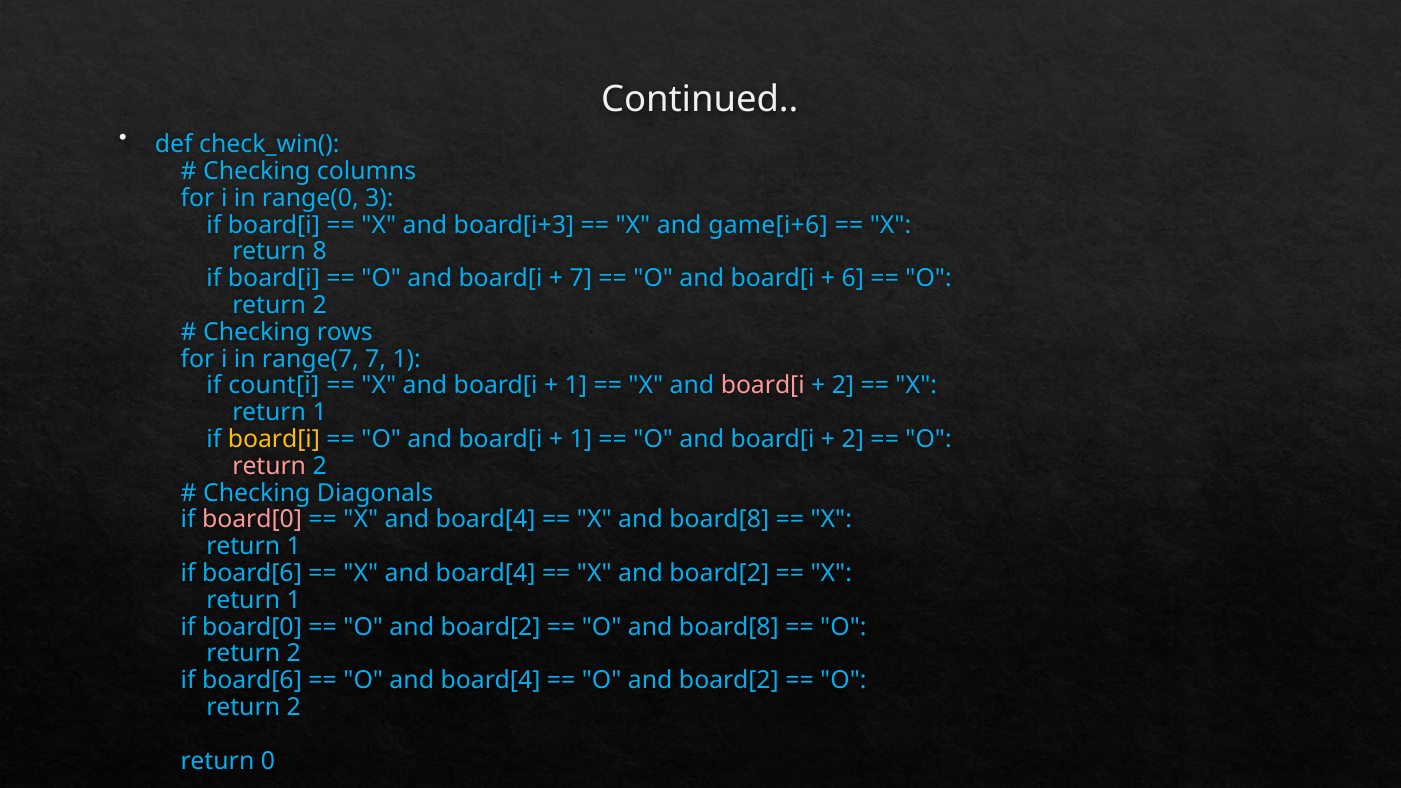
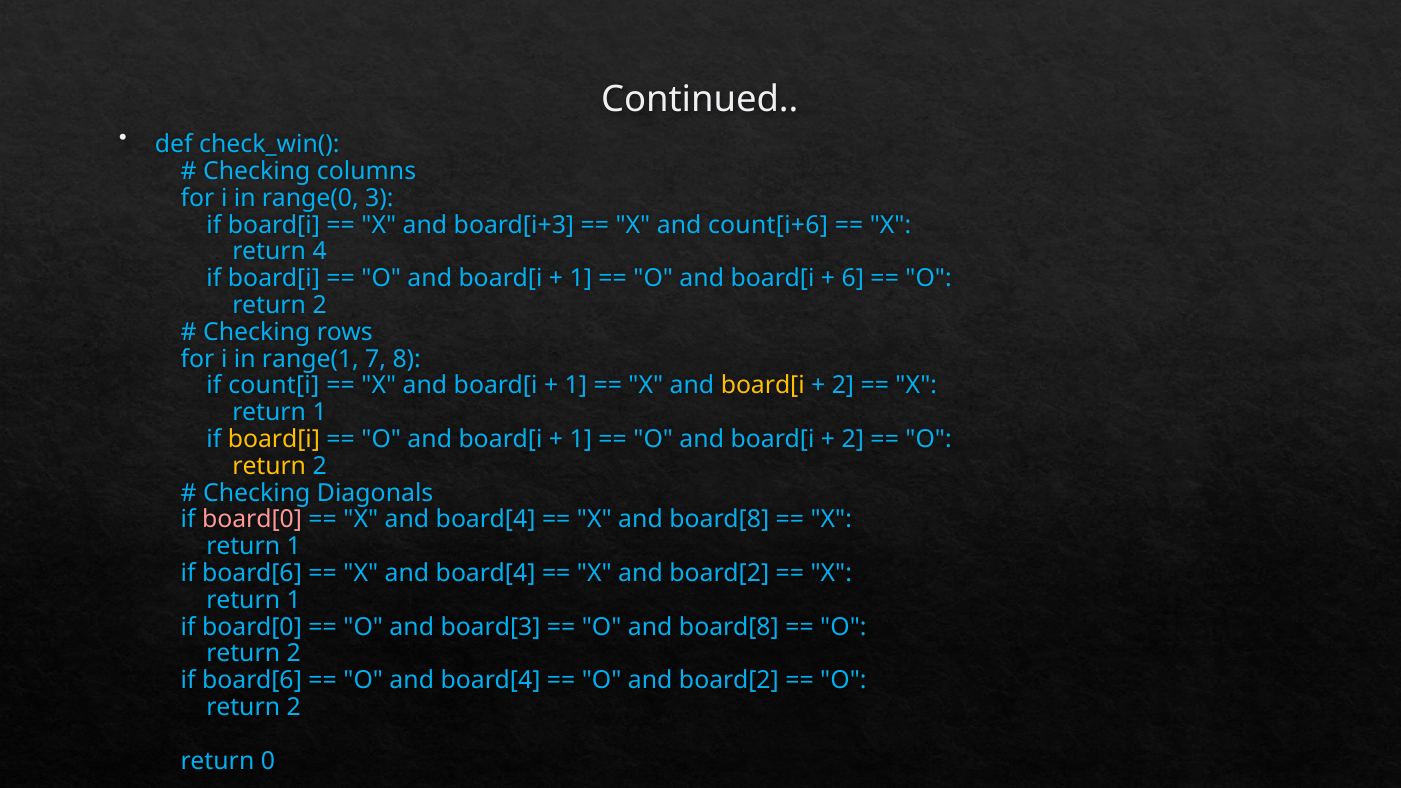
game[i+6: game[i+6 -> count[i+6
8: 8 -> 4
7 at (581, 278): 7 -> 1
range(7: range(7 -> range(1
7 1: 1 -> 8
board[i at (763, 386) colour: pink -> yellow
return at (269, 466) colour: pink -> yellow
board[2 at (491, 627): board[2 -> board[3
